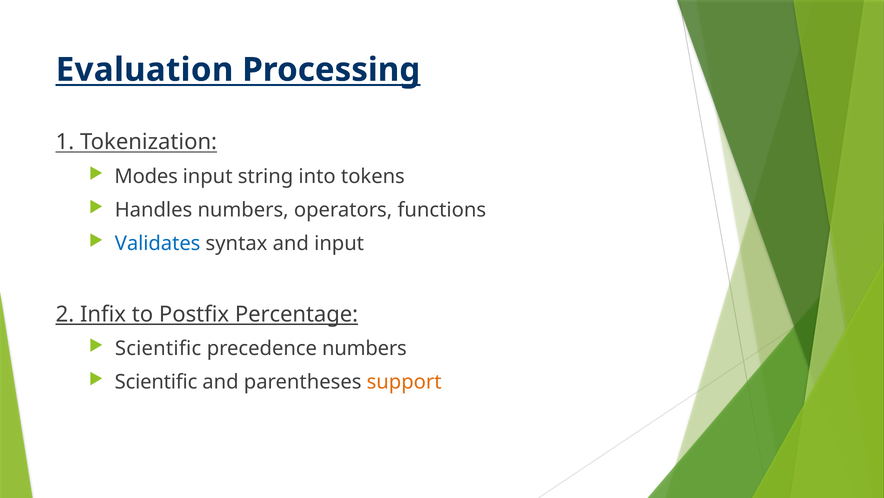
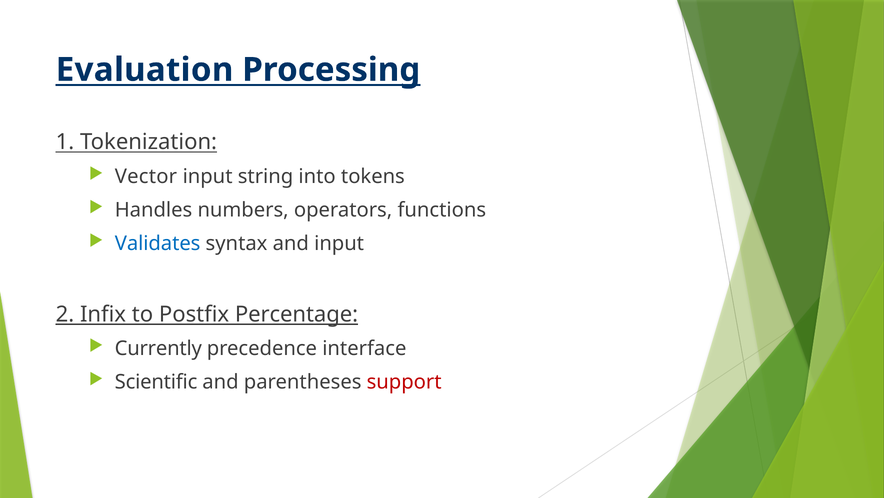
Modes: Modes -> Vector
Scientific at (158, 348): Scientific -> Currently
precedence numbers: numbers -> interface
support colour: orange -> red
